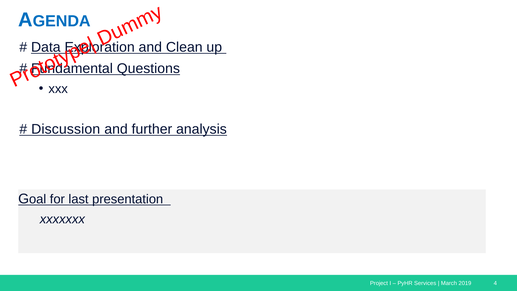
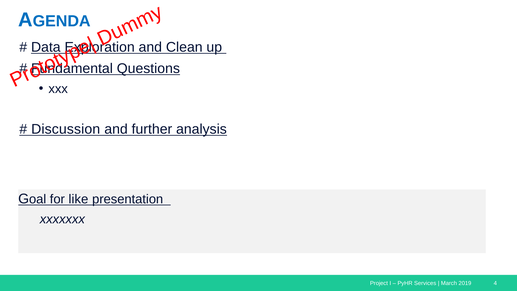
last: last -> like
